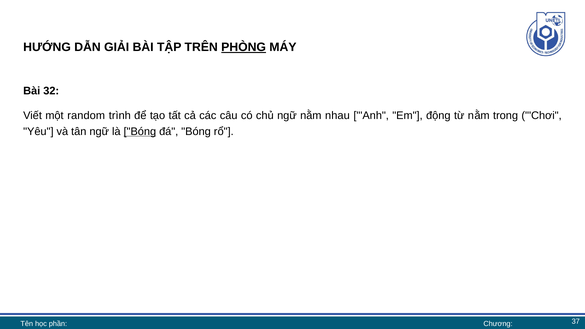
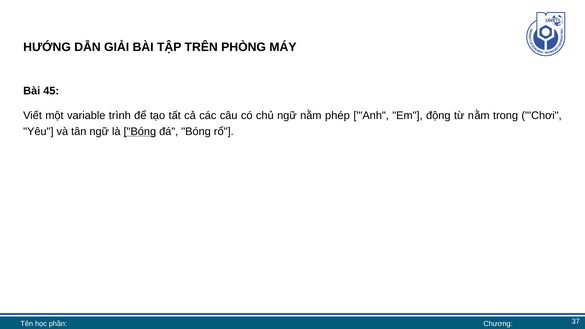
PHÒNG underline: present -> none
32: 32 -> 45
random: random -> variable
nhau: nhau -> phép
